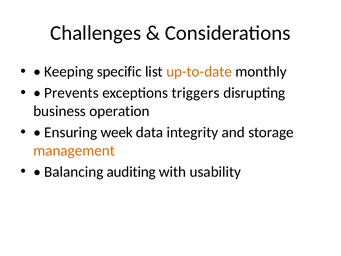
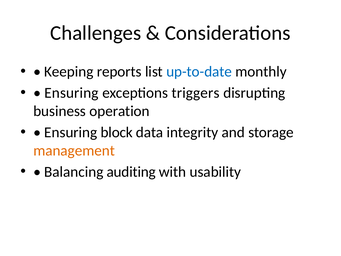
specific: specific -> reports
up-to-date colour: orange -> blue
Prevents at (71, 93): Prevents -> Ensuring
week: week -> block
